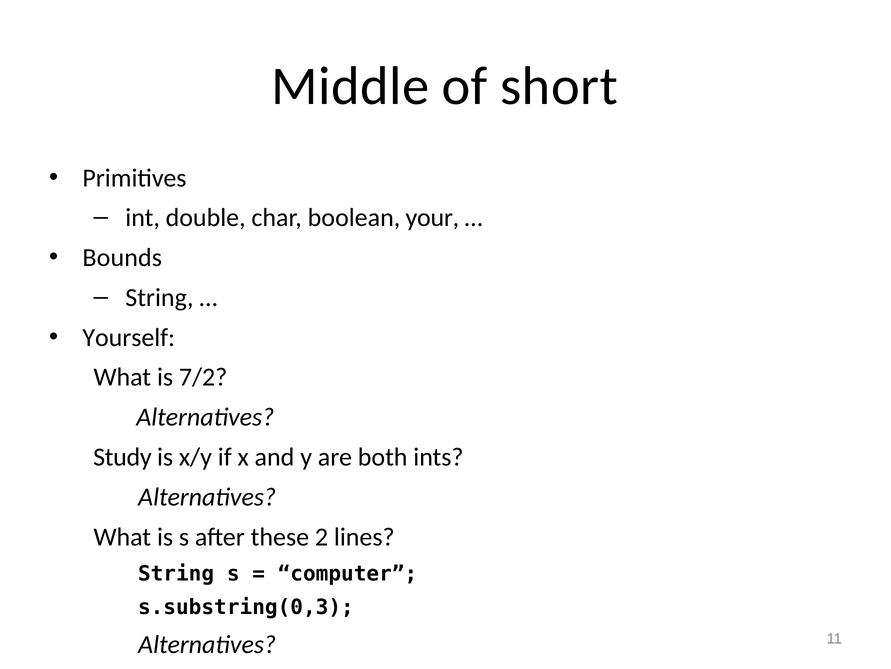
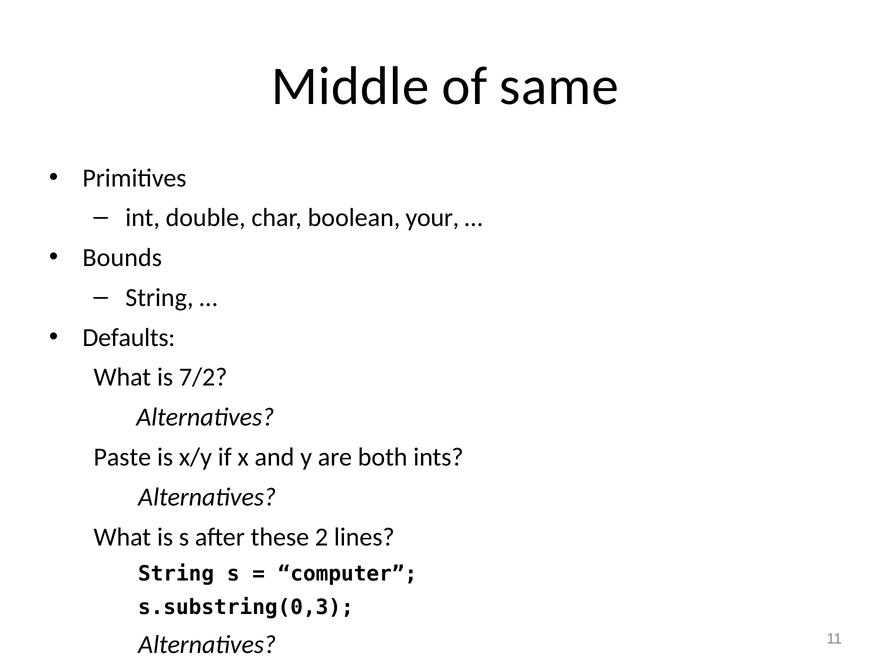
short: short -> same
Yourself: Yourself -> Defaults
Study: Study -> Paste
